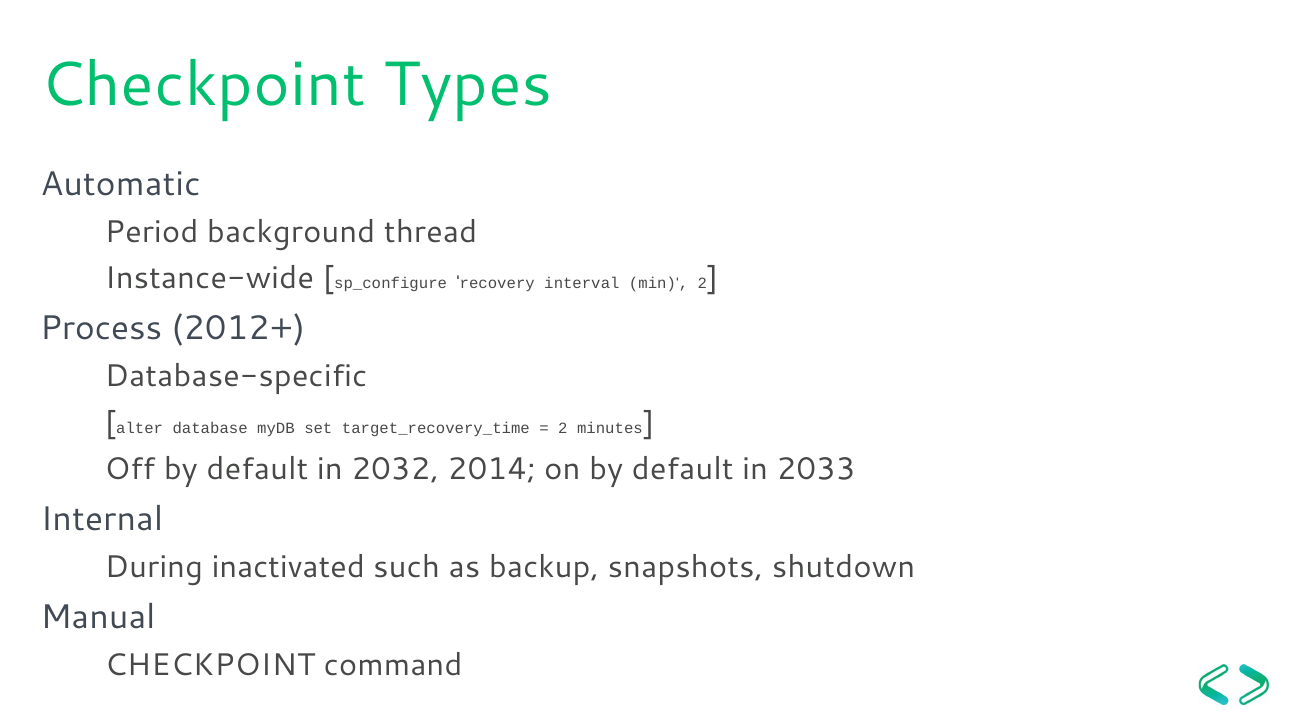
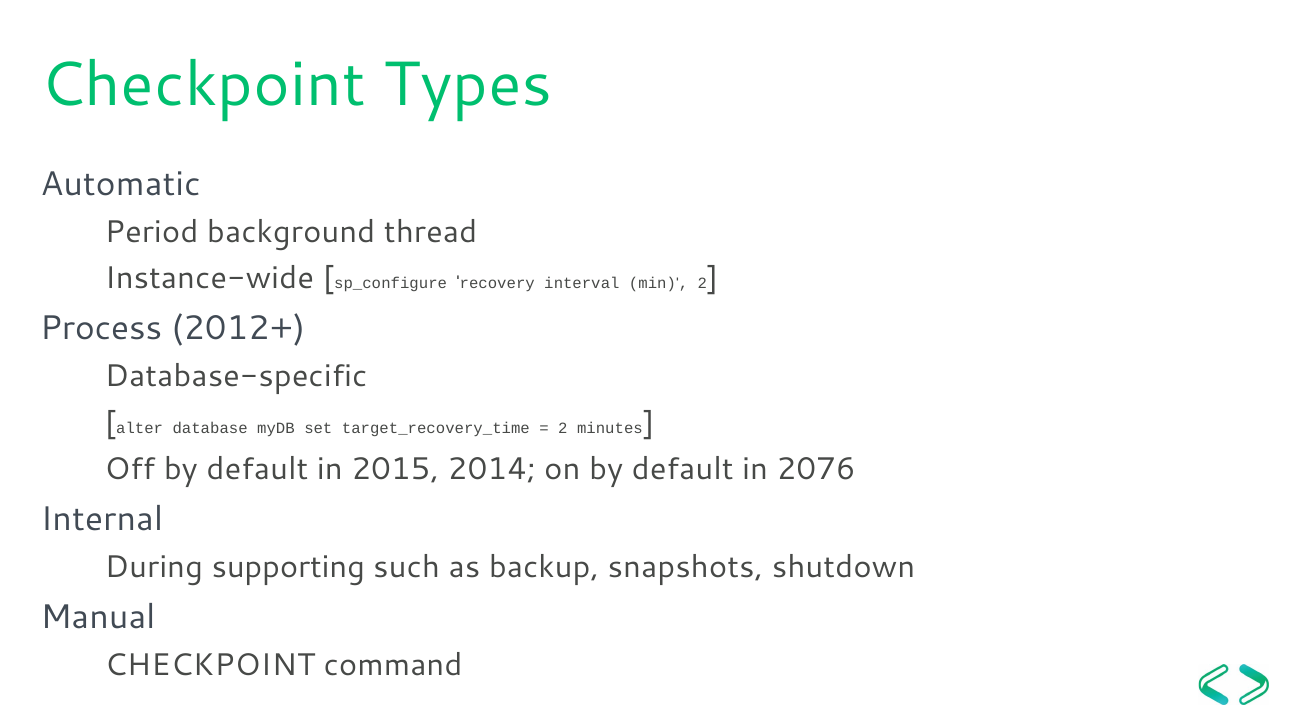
2032: 2032 -> 2015
2033: 2033 -> 2076
inactivated: inactivated -> supporting
